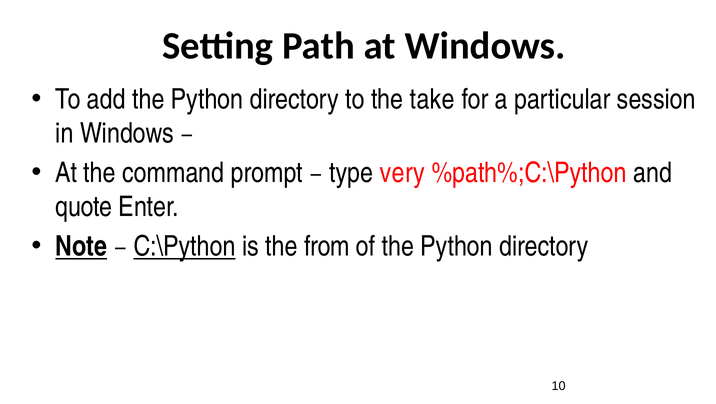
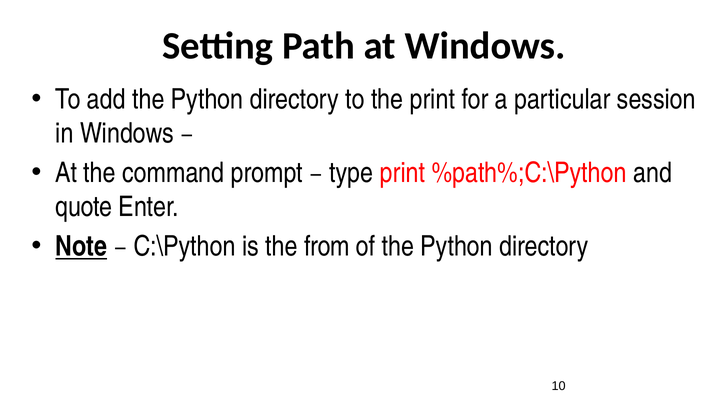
the take: take -> print
type very: very -> print
C:\Python underline: present -> none
